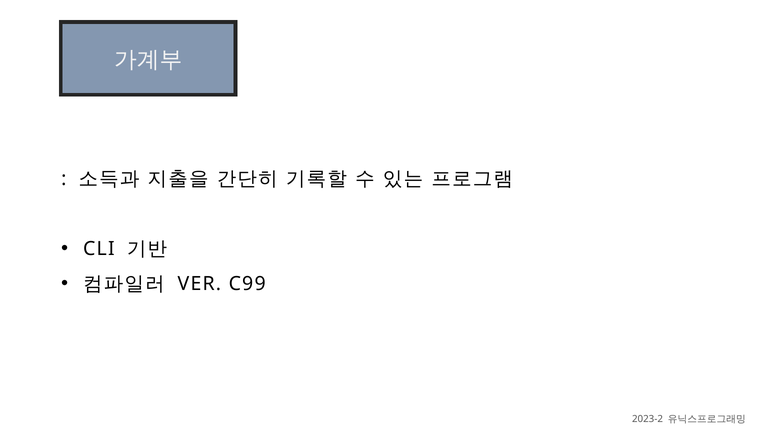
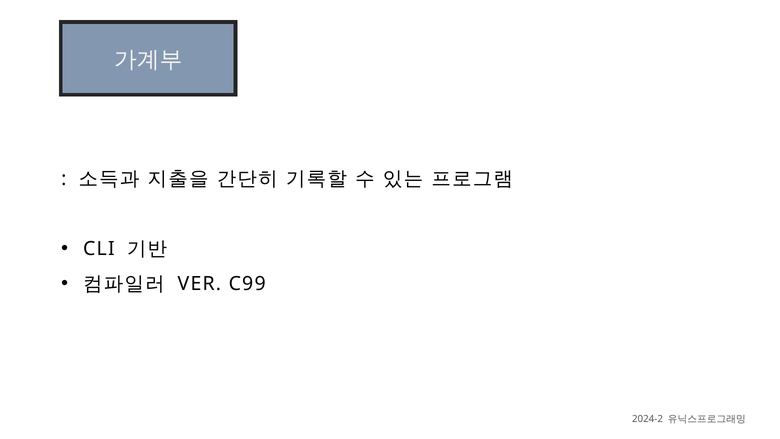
2023-2: 2023-2 -> 2024-2
